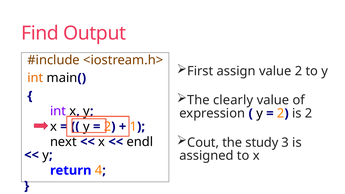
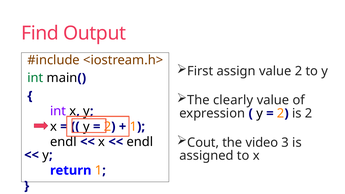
int at (35, 78) colour: orange -> green
study: study -> video
next at (63, 142): next -> endl
return 4: 4 -> 1
